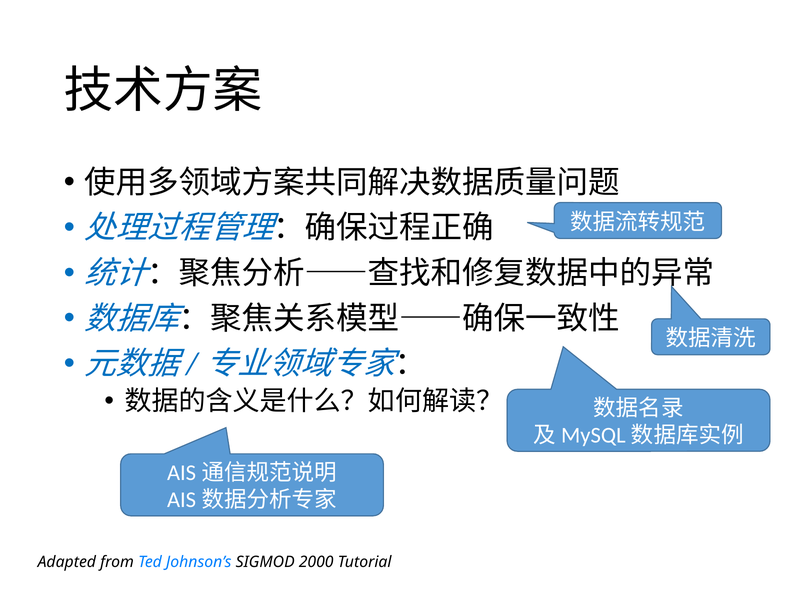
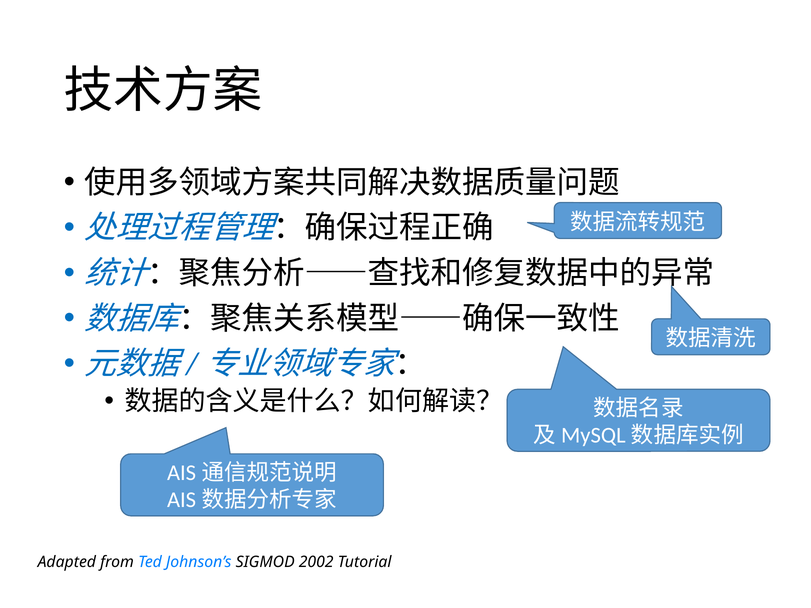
2000: 2000 -> 2002
